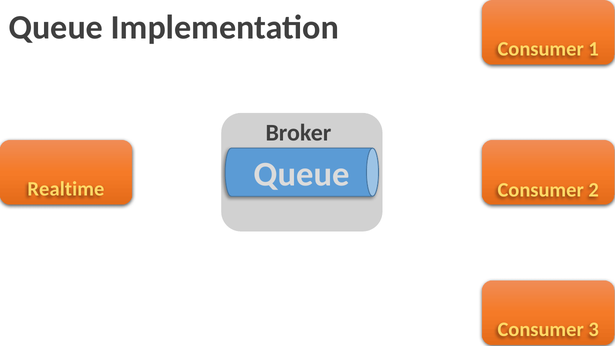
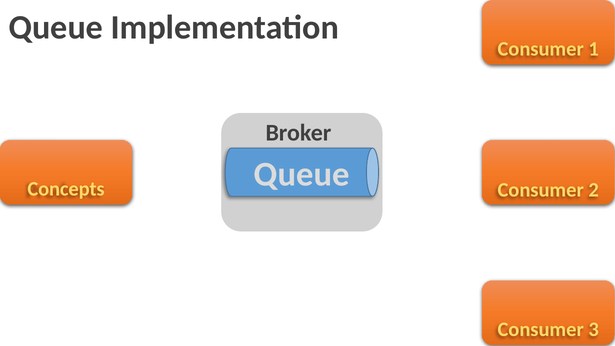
Realtime: Realtime -> Concepts
